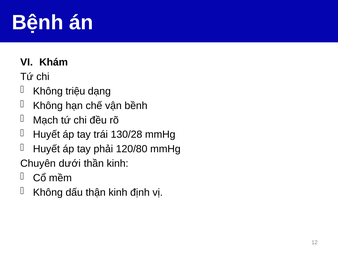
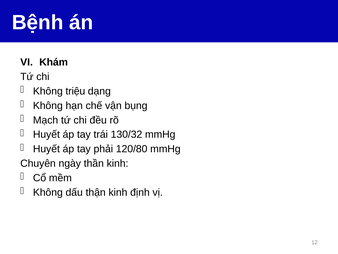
bềnh: bềnh -> bụng
130/28: 130/28 -> 130/32
dưới: dưới -> ngày
